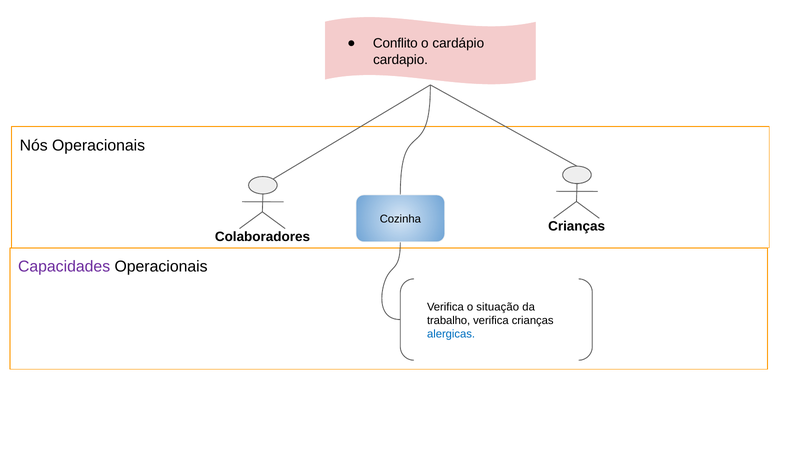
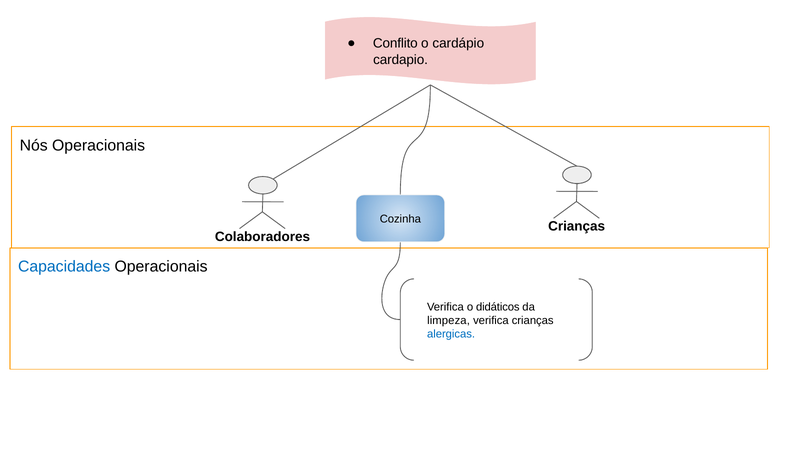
Capacidades colour: purple -> blue
situação: situação -> didáticos
trabalho: trabalho -> limpeza
